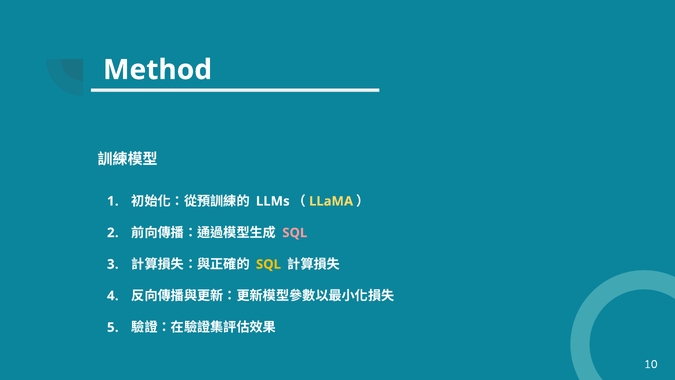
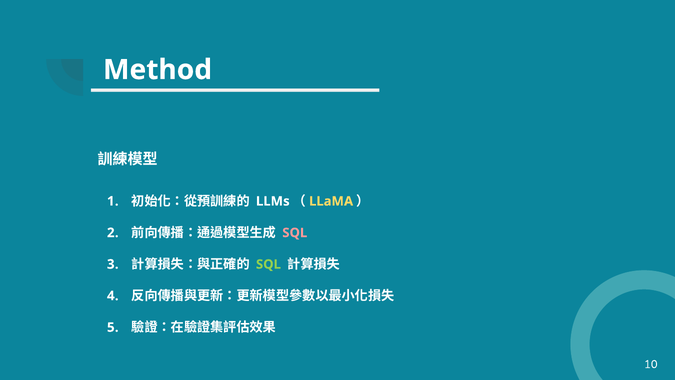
SQL at (268, 264) colour: yellow -> light green
